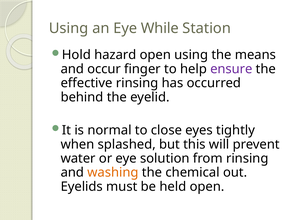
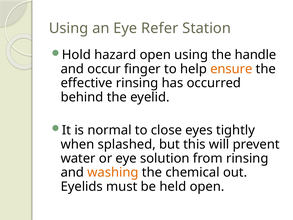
While: While -> Refer
means: means -> handle
ensure colour: purple -> orange
